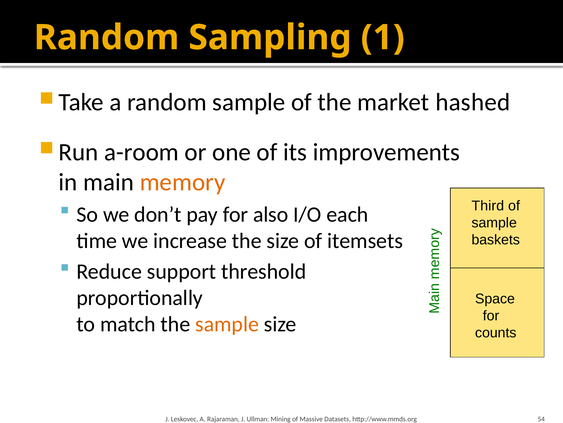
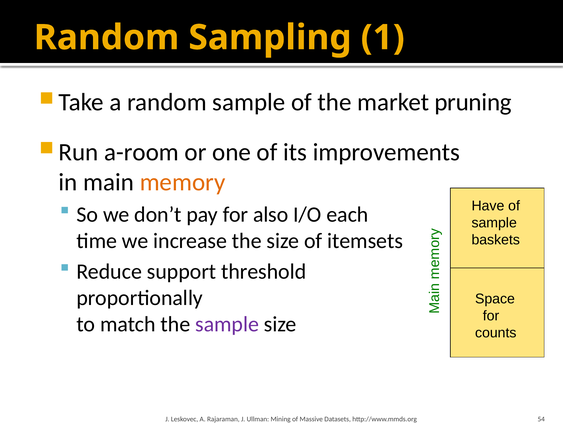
hashed: hashed -> pruning
Third: Third -> Have
sample at (227, 324) colour: orange -> purple
